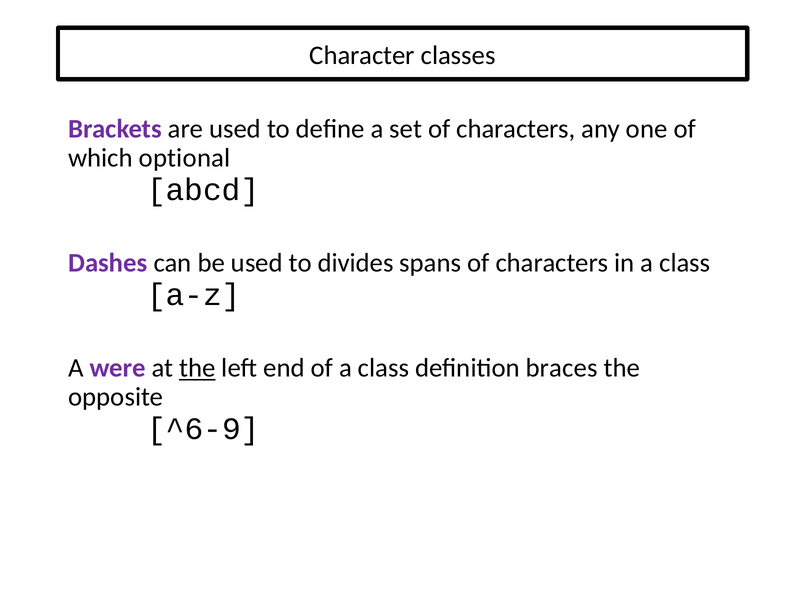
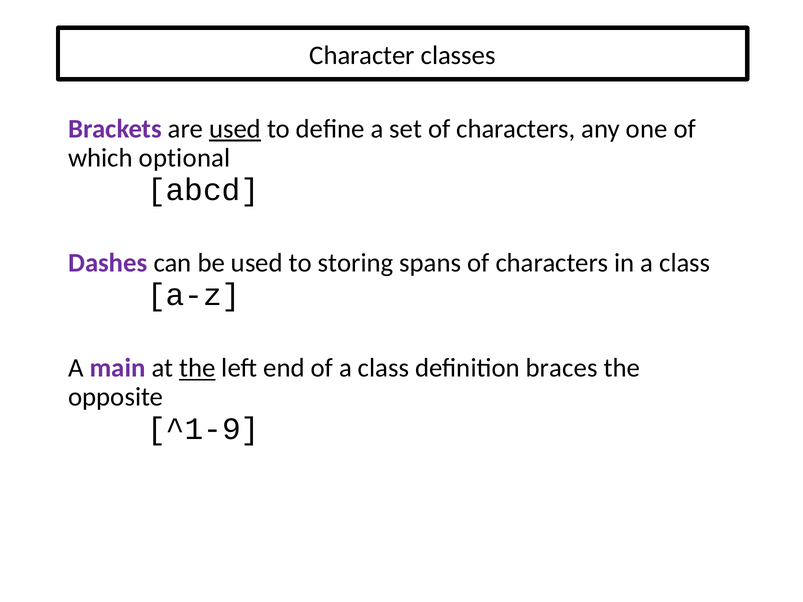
used at (235, 129) underline: none -> present
divides: divides -> storing
were: were -> main
^6-9: ^6-9 -> ^1-9
